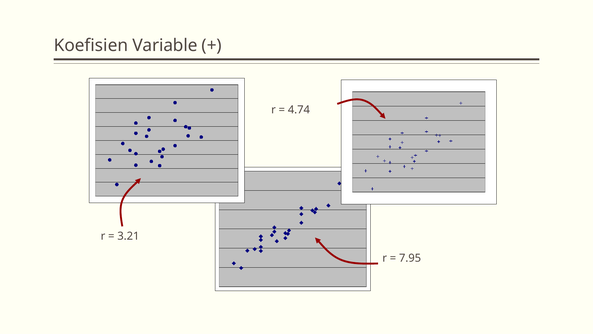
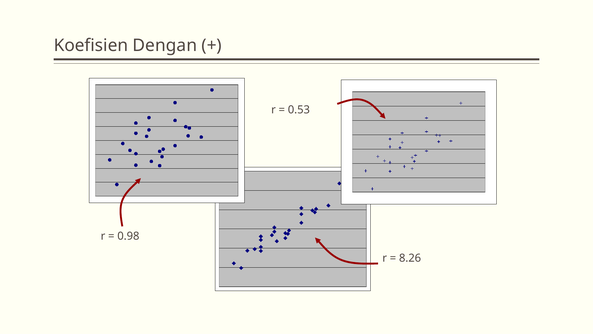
Variable: Variable -> Dengan
4.74: 4.74 -> 0.53
3.21: 3.21 -> 0.98
7.95: 7.95 -> 8.26
